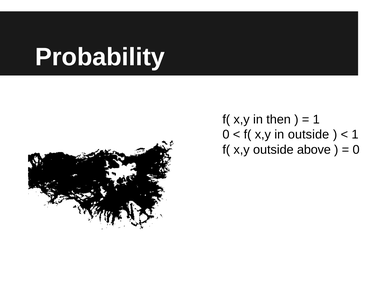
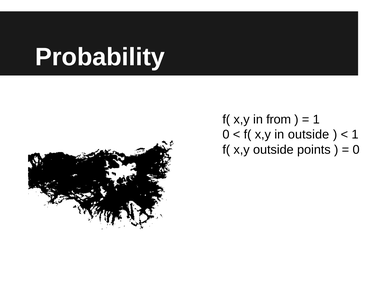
then: then -> from
above: above -> points
